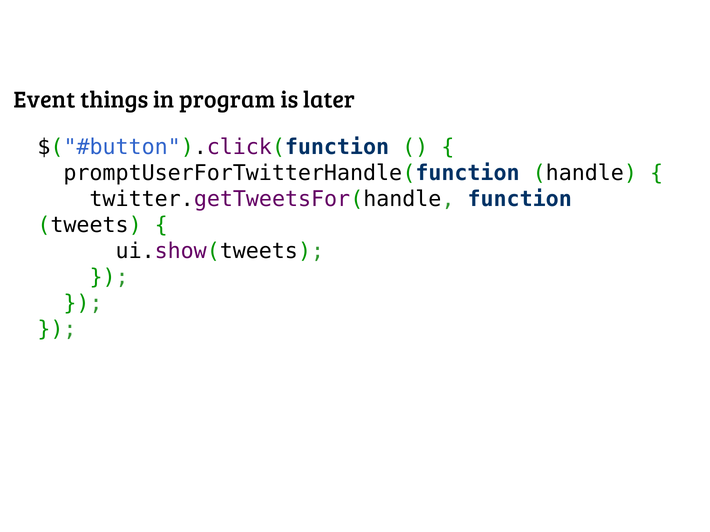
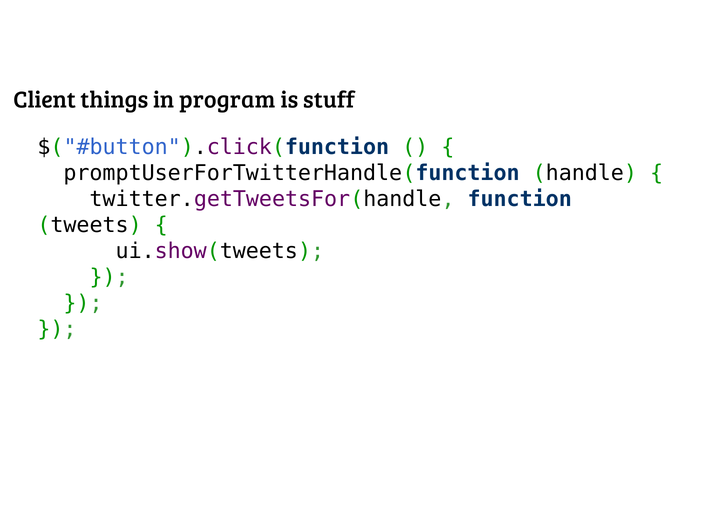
Event: Event -> Client
later: later -> stuff
